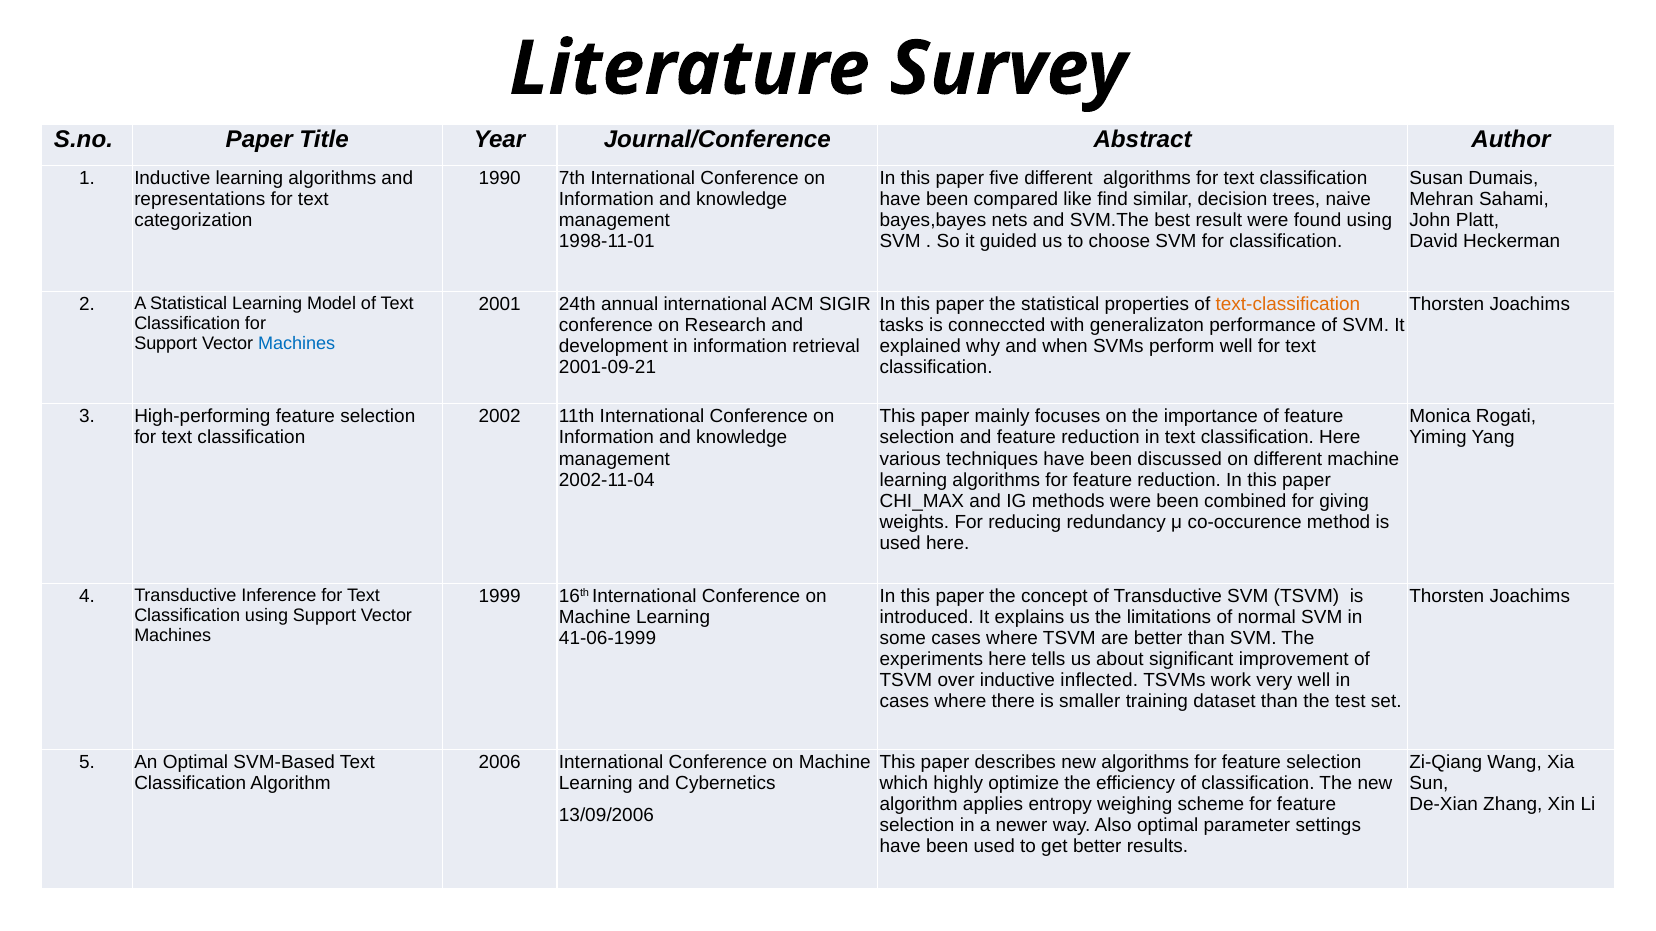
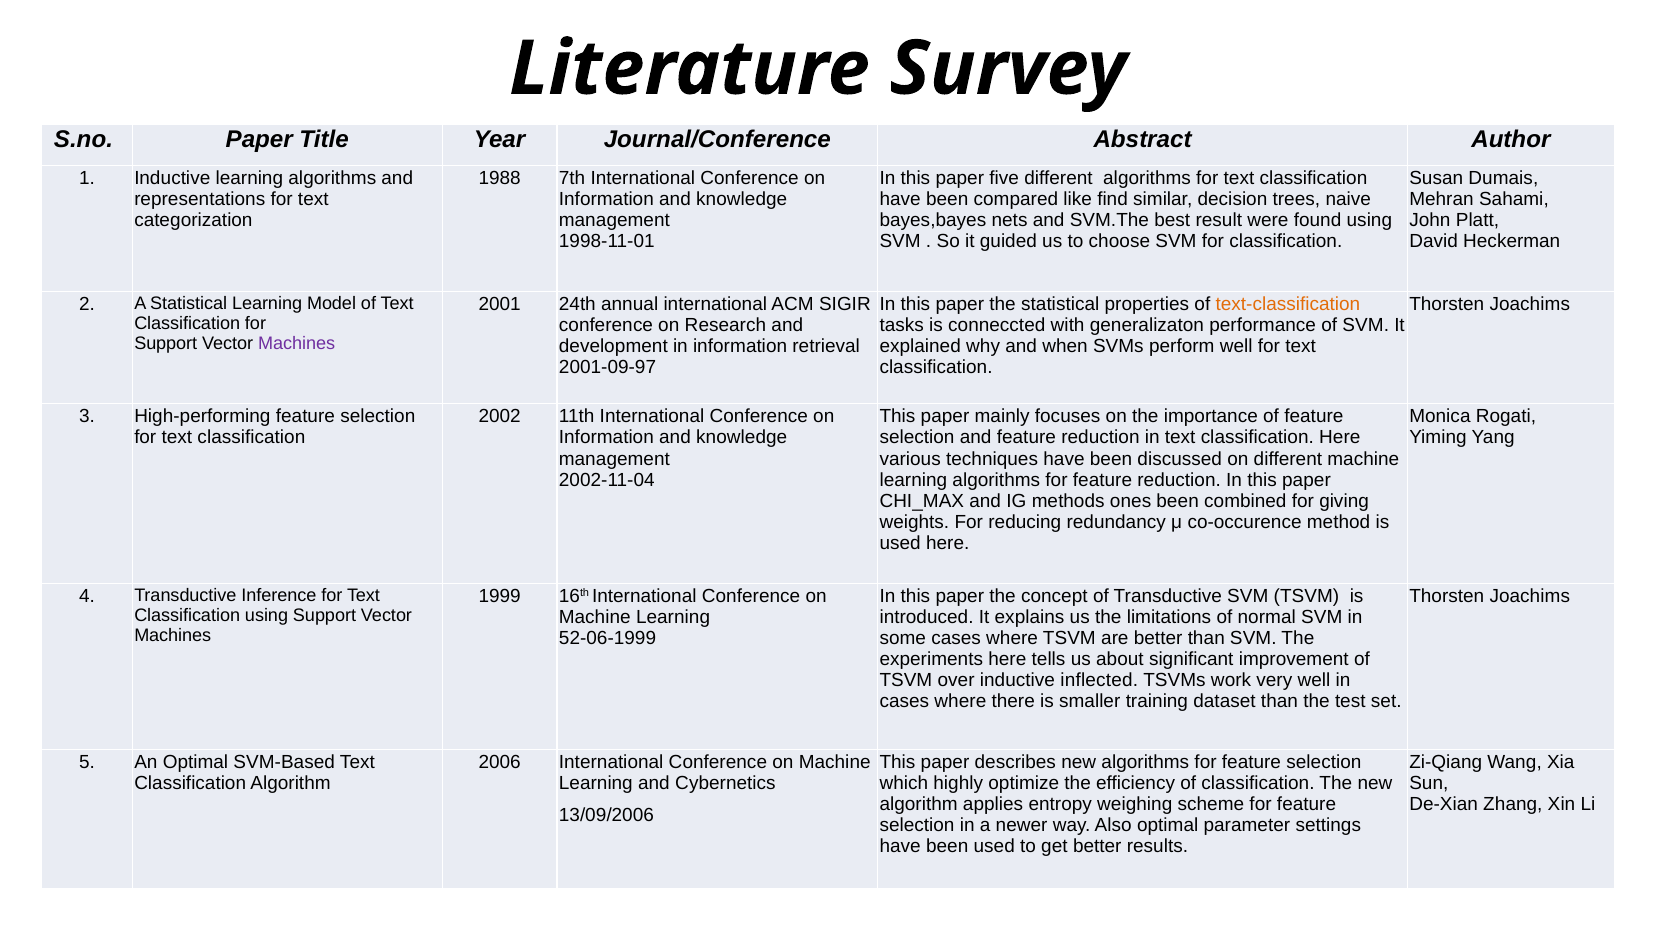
1990: 1990 -> 1988
Machines at (297, 344) colour: blue -> purple
2001-09-21: 2001-09-21 -> 2001-09-97
methods were: were -> ones
41-06-1999: 41-06-1999 -> 52-06-1999
